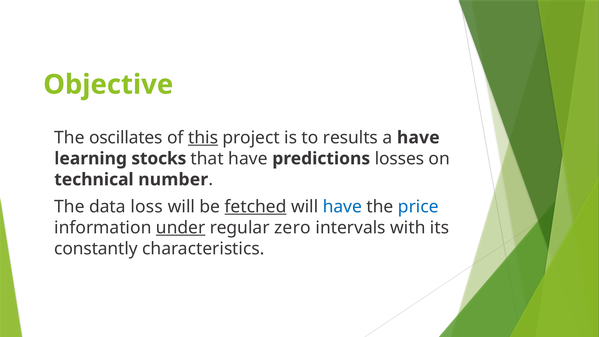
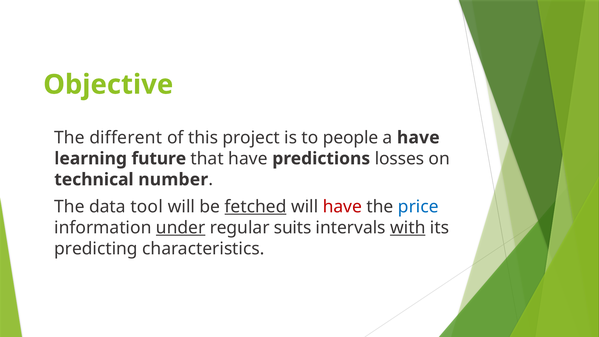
oscillates: oscillates -> different
this underline: present -> none
results: results -> people
stocks: stocks -> future
loss: loss -> tool
have at (342, 207) colour: blue -> red
zero: zero -> suits
with underline: none -> present
constantly: constantly -> predicting
